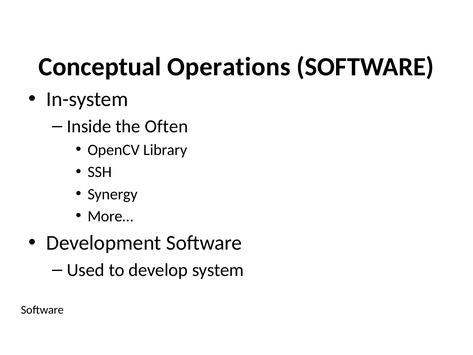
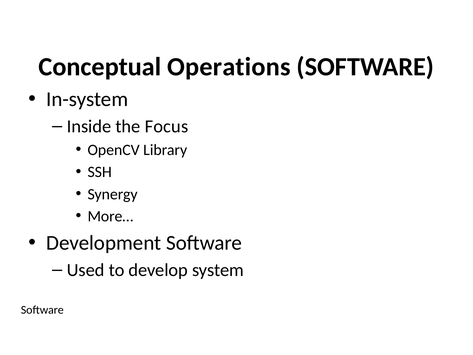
Often: Often -> Focus
